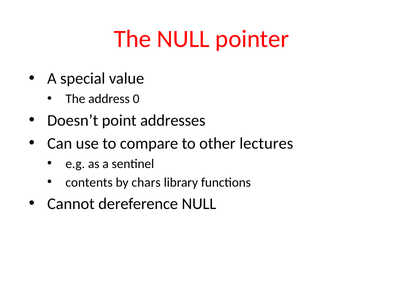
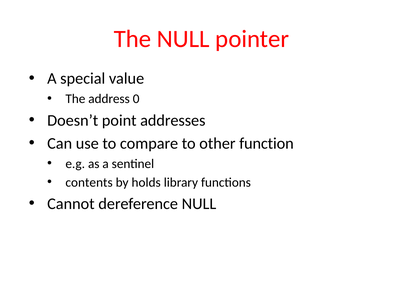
lectures: lectures -> function
chars: chars -> holds
